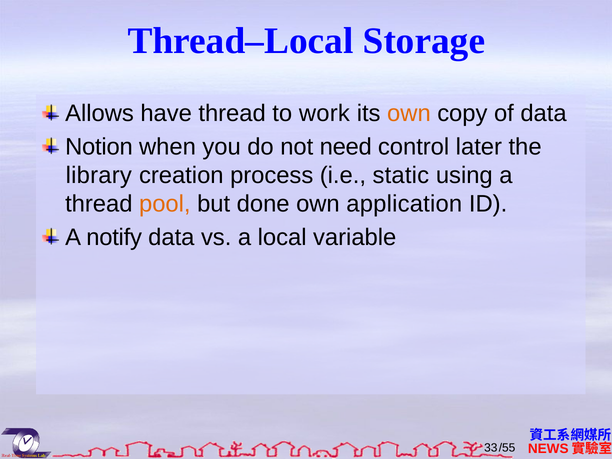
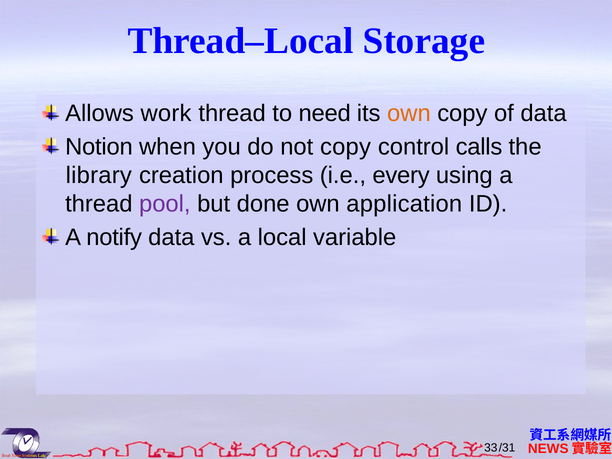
have: have -> work
work: work -> need
not need: need -> copy
later: later -> calls
static: static -> every
pool colour: orange -> purple
/55: /55 -> /31
